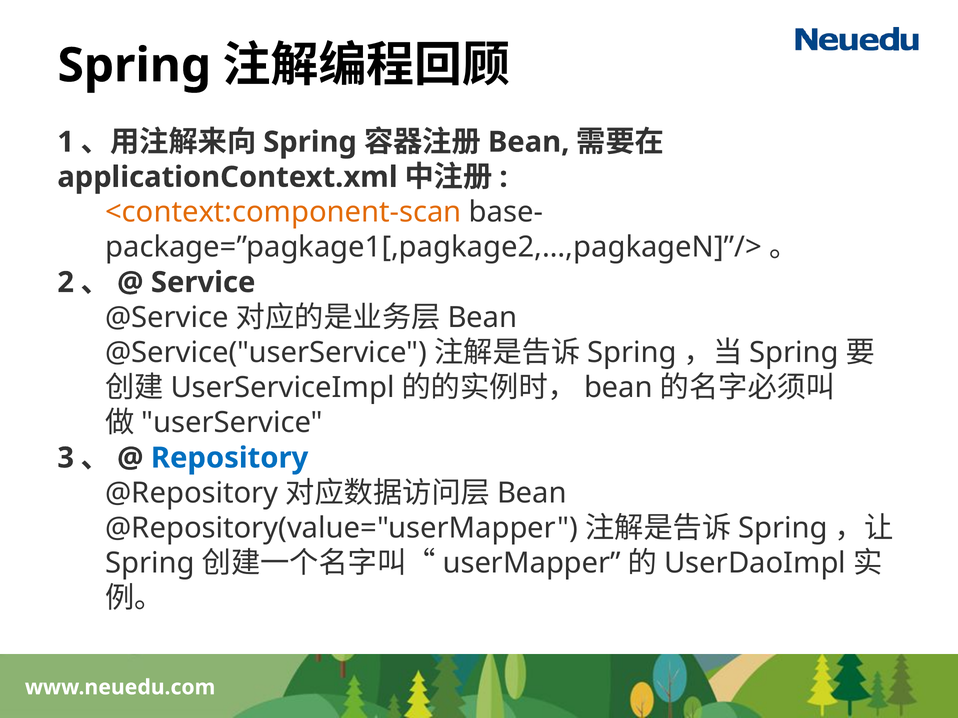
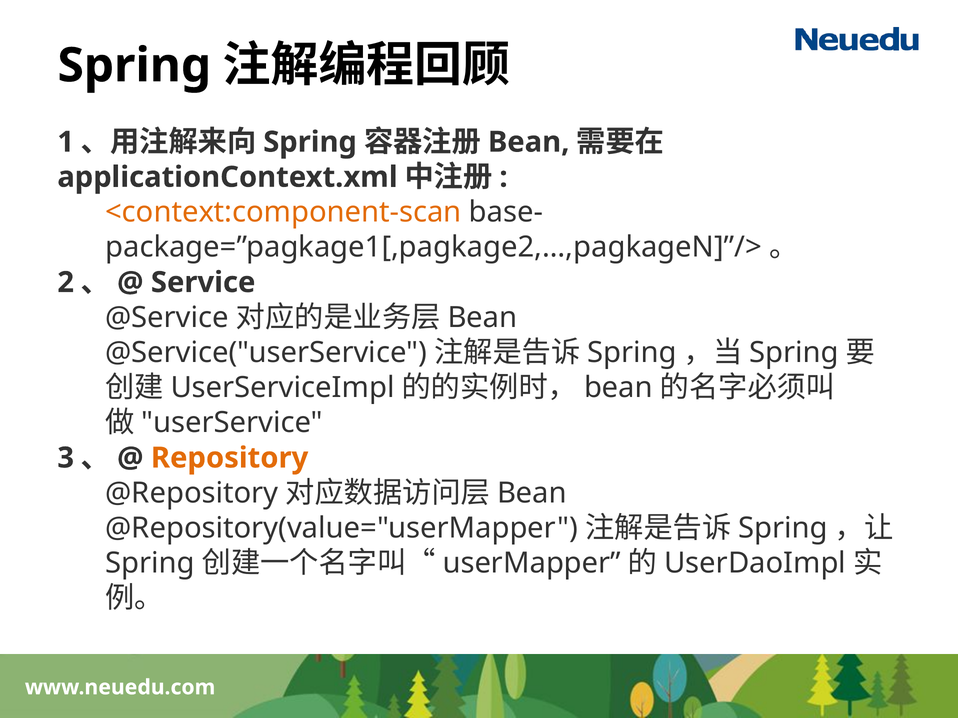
Repository colour: blue -> orange
